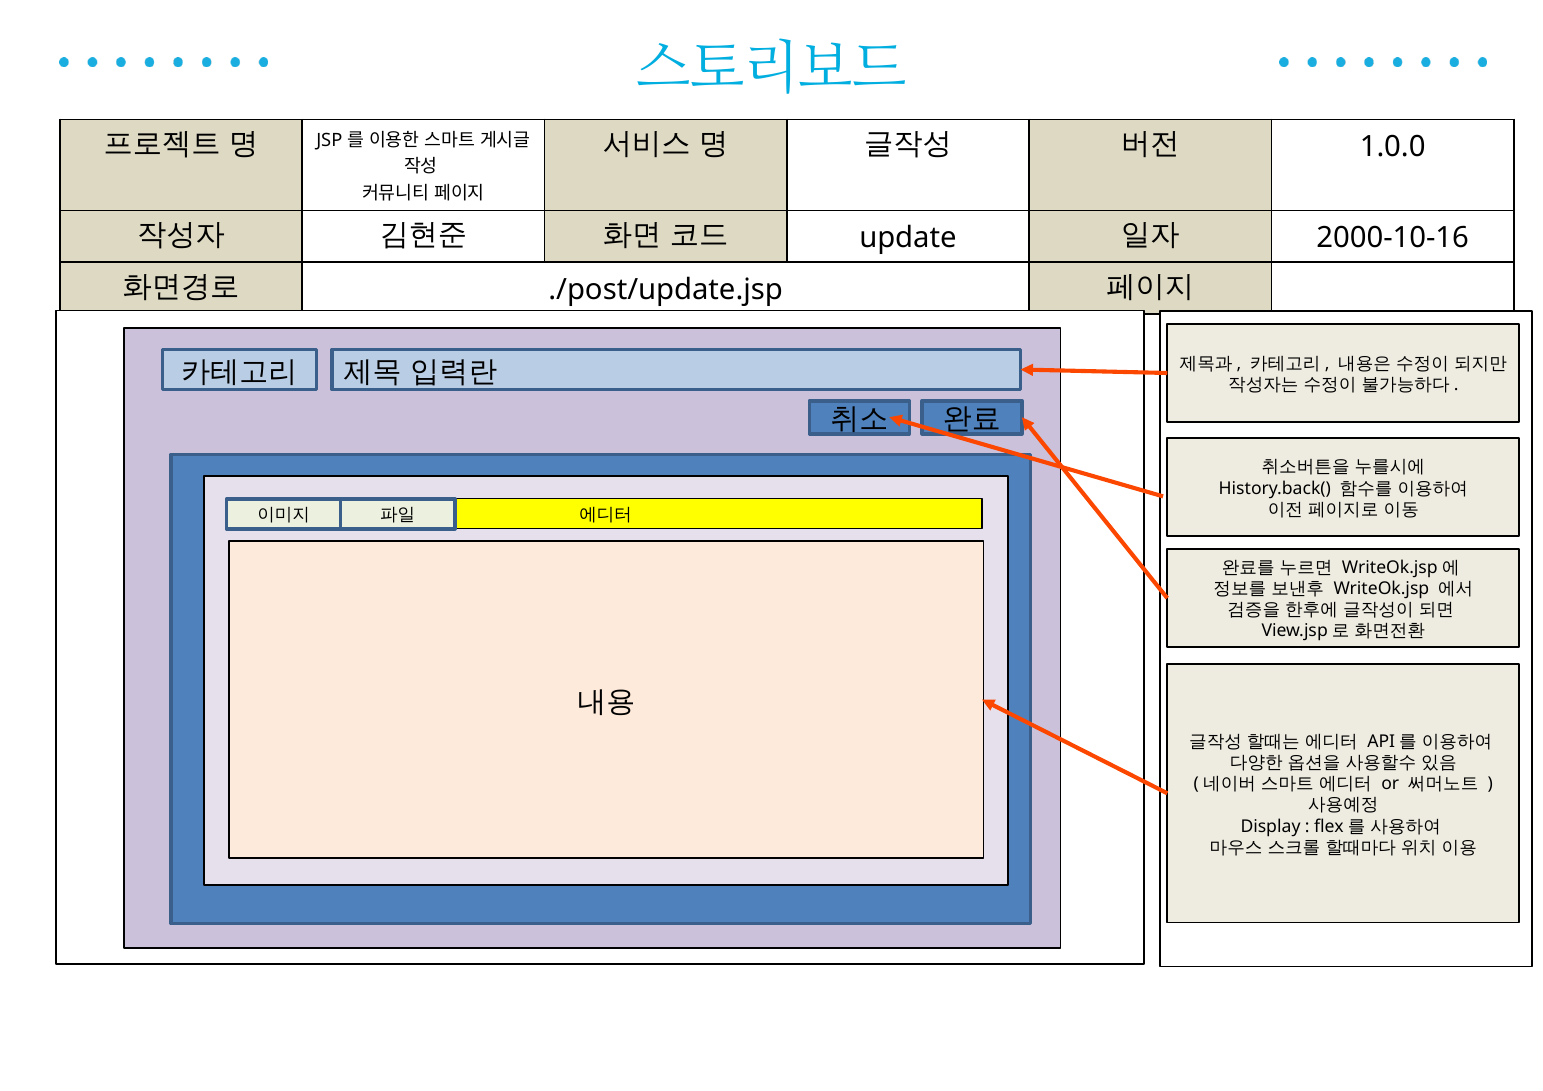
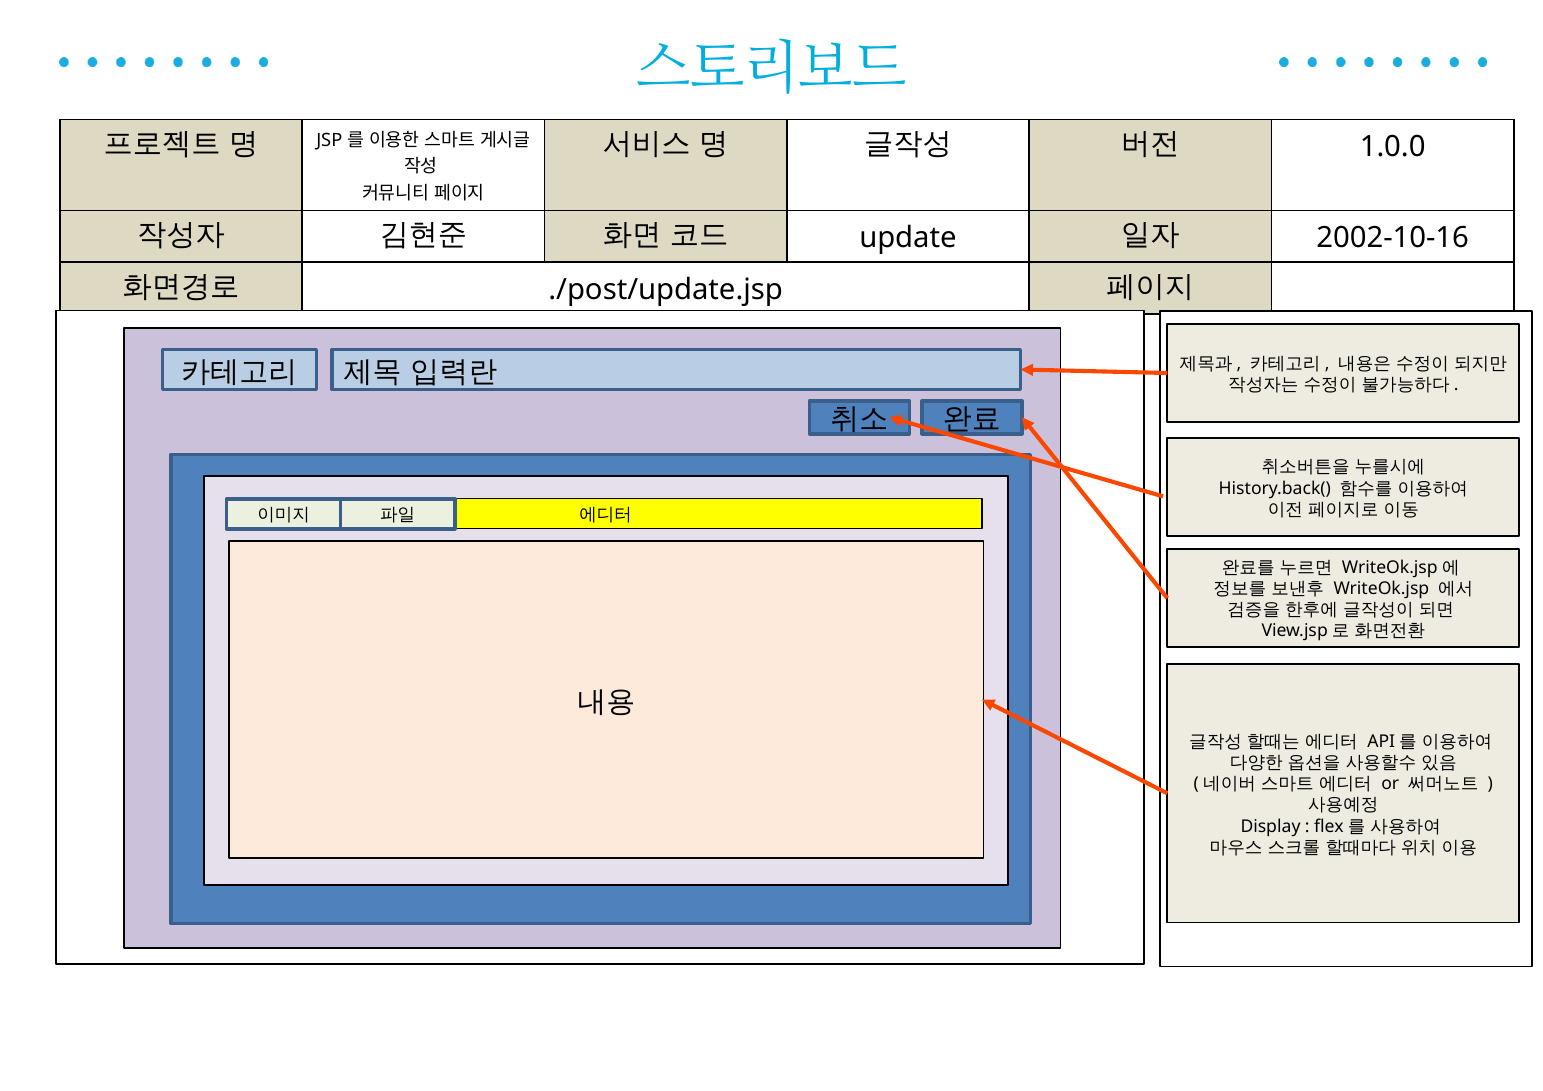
2000-10-16: 2000-10-16 -> 2002-10-16
